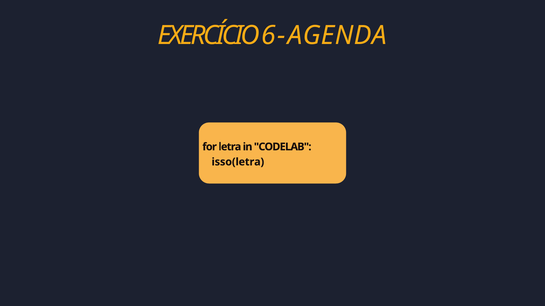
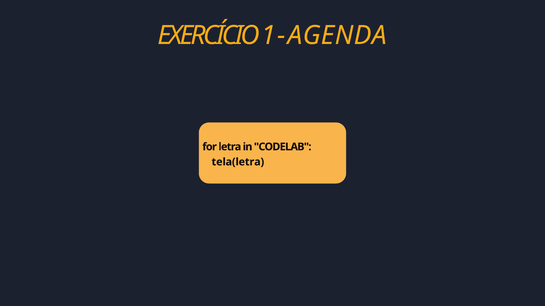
6: 6 -> 1
isso(letra: isso(letra -> tela(letra
